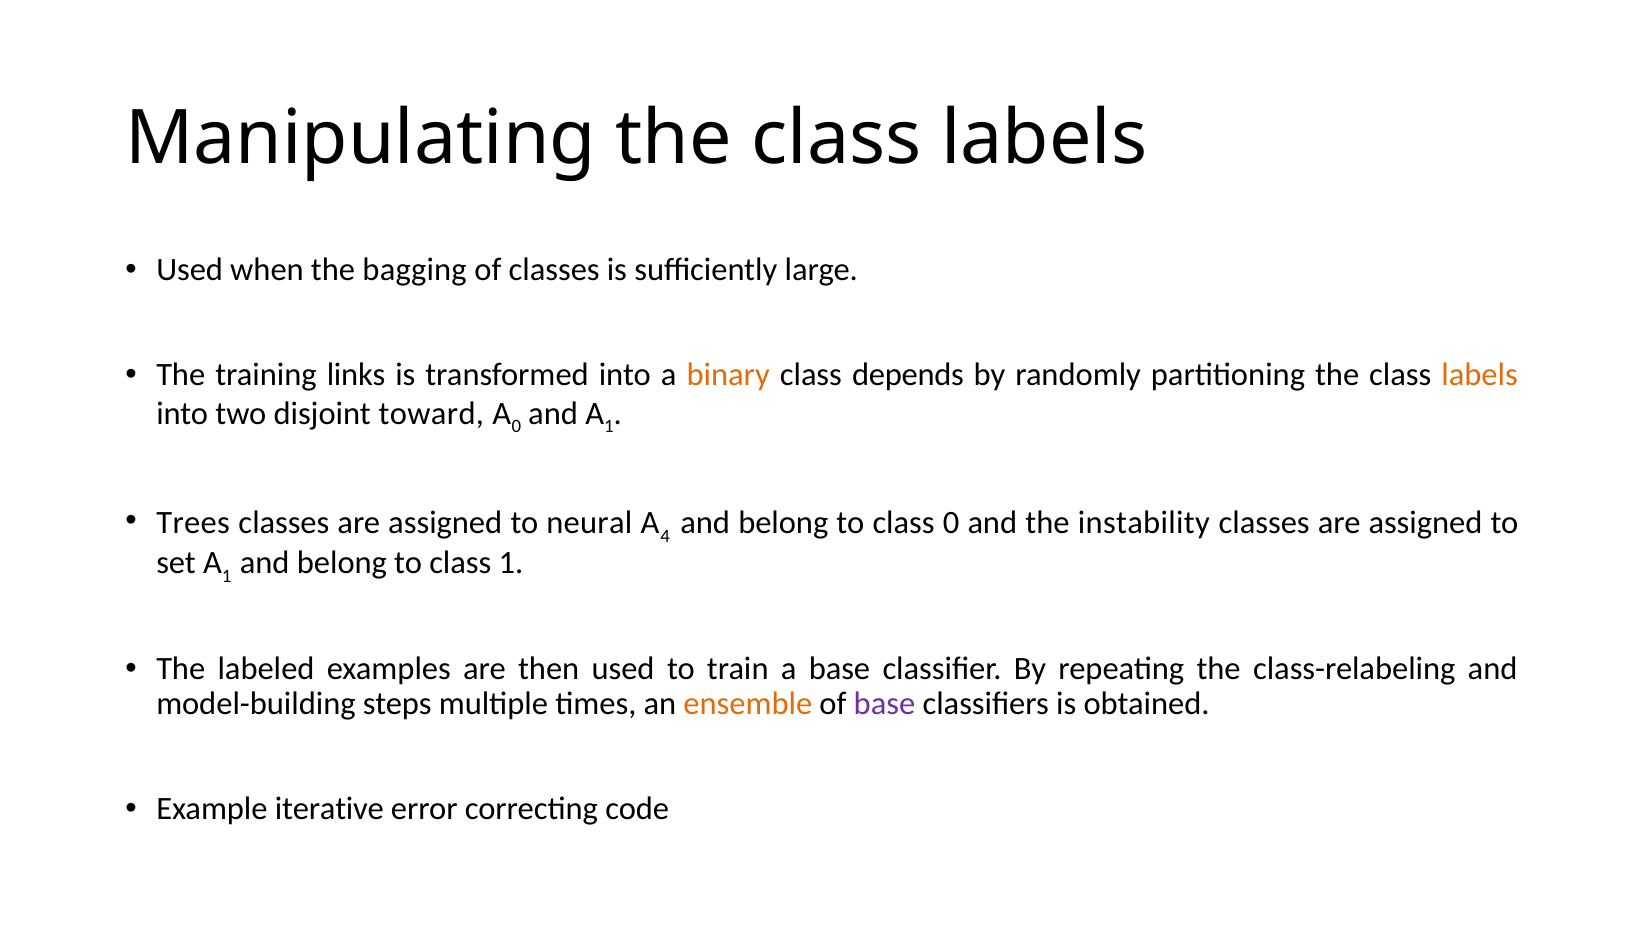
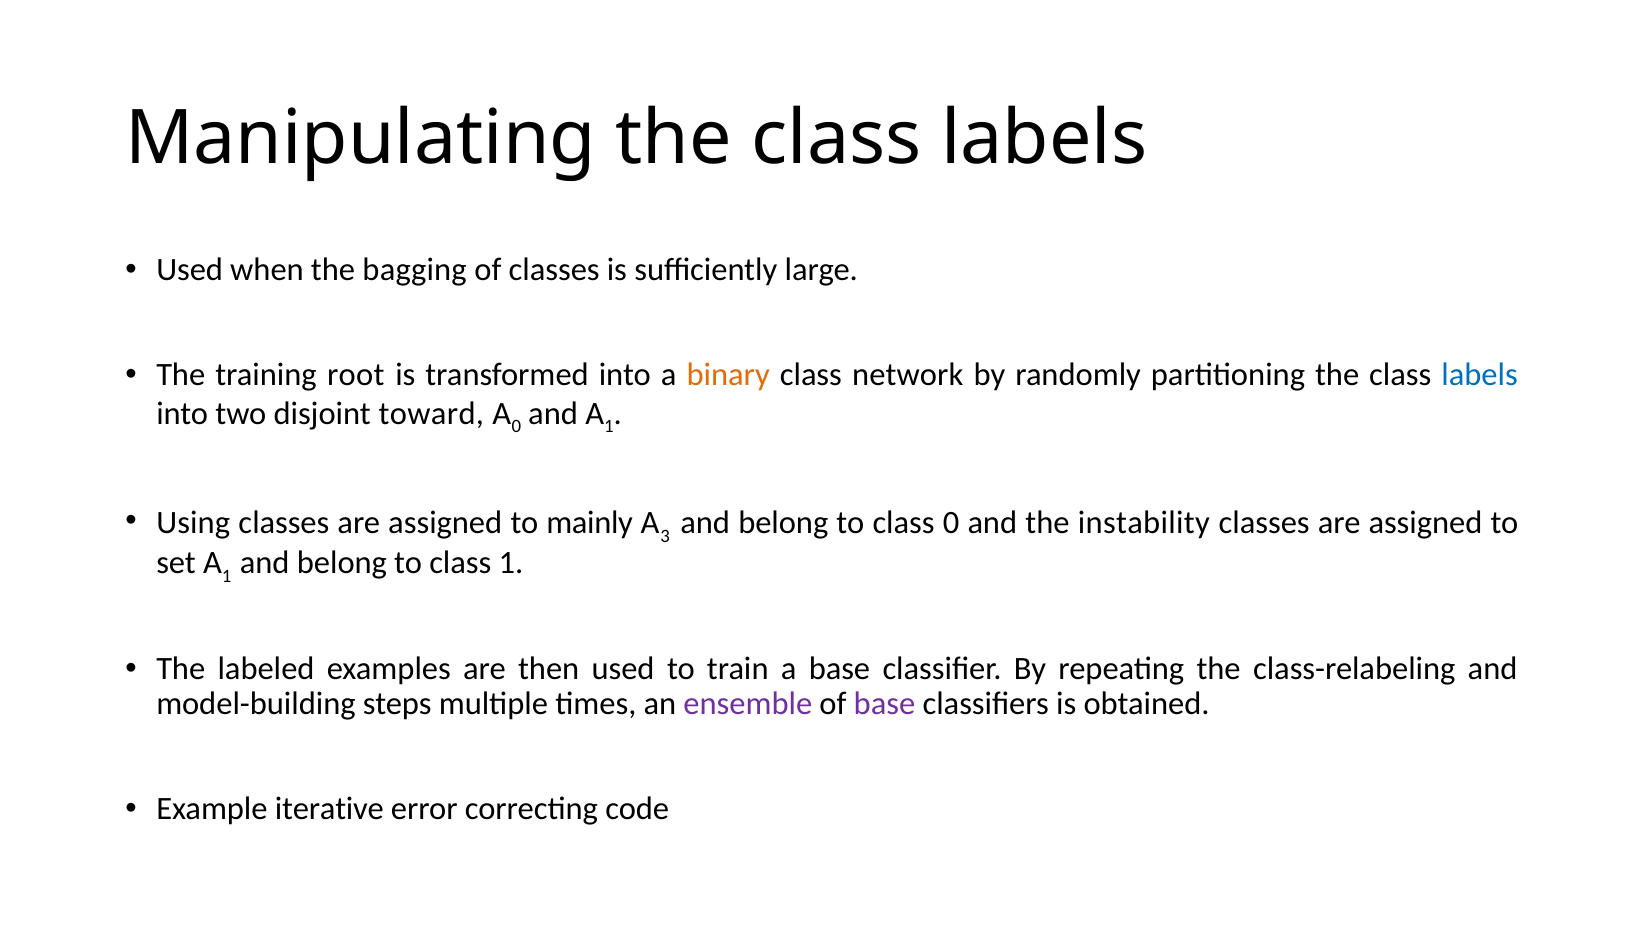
links: links -> root
depends: depends -> network
labels at (1480, 374) colour: orange -> blue
Trees: Trees -> Using
neural: neural -> mainly
4: 4 -> 3
ensemble colour: orange -> purple
